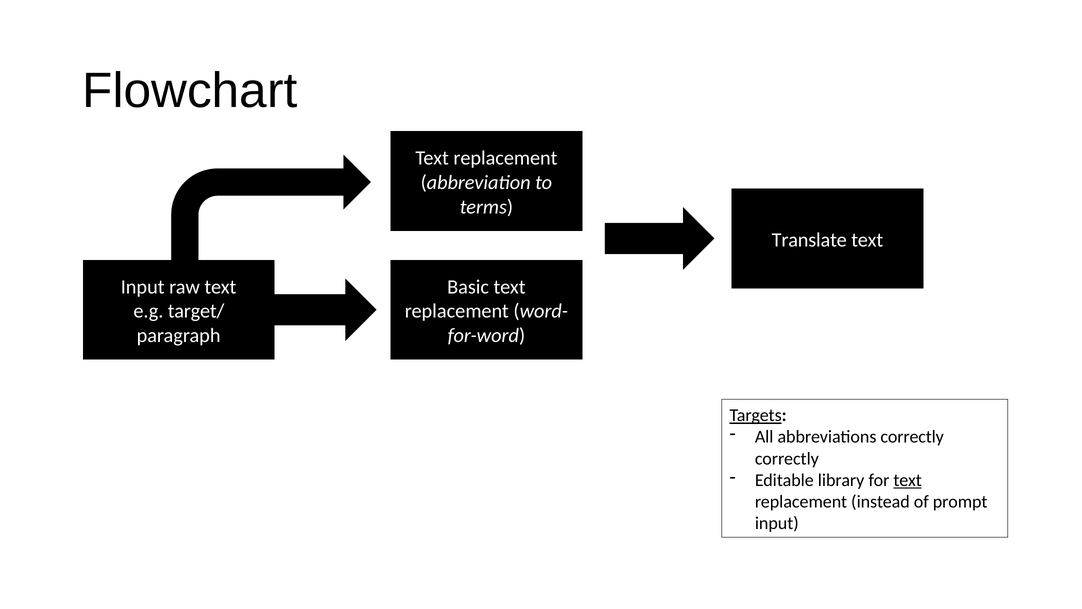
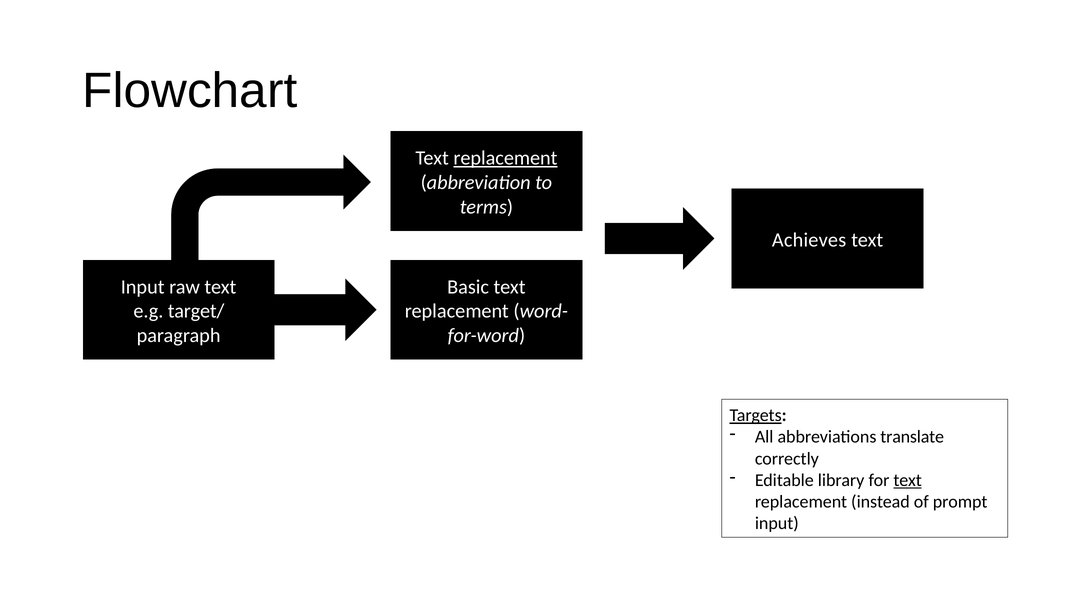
replacement at (505, 158) underline: none -> present
Translate: Translate -> Achieves
abbreviations correctly: correctly -> translate
